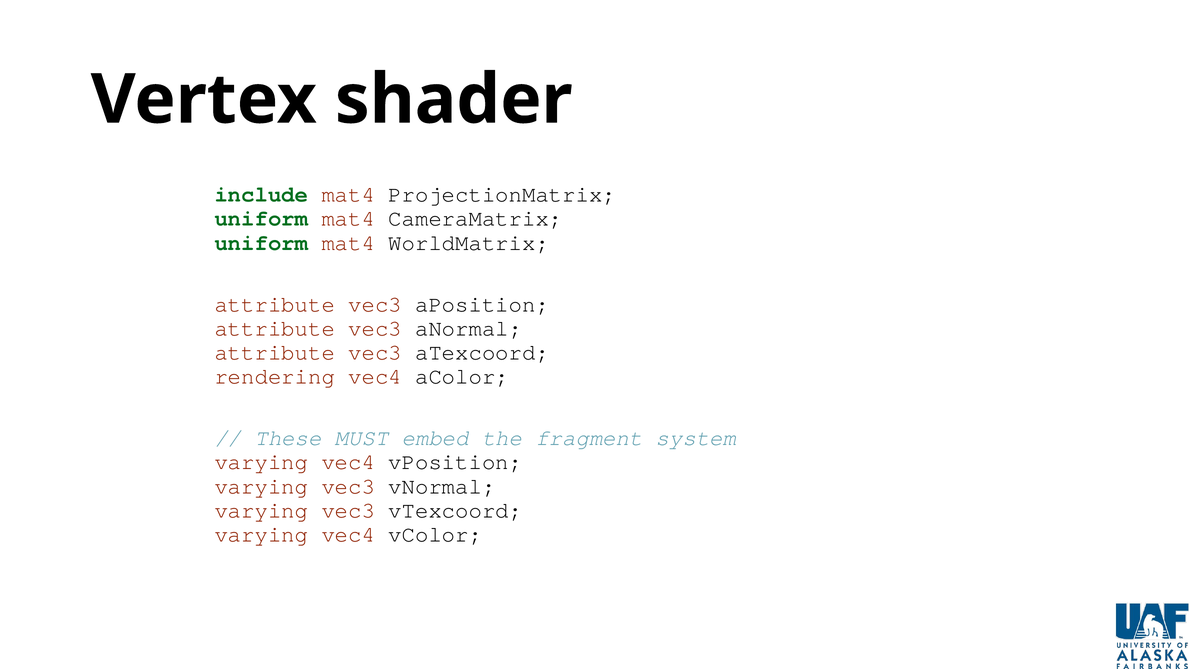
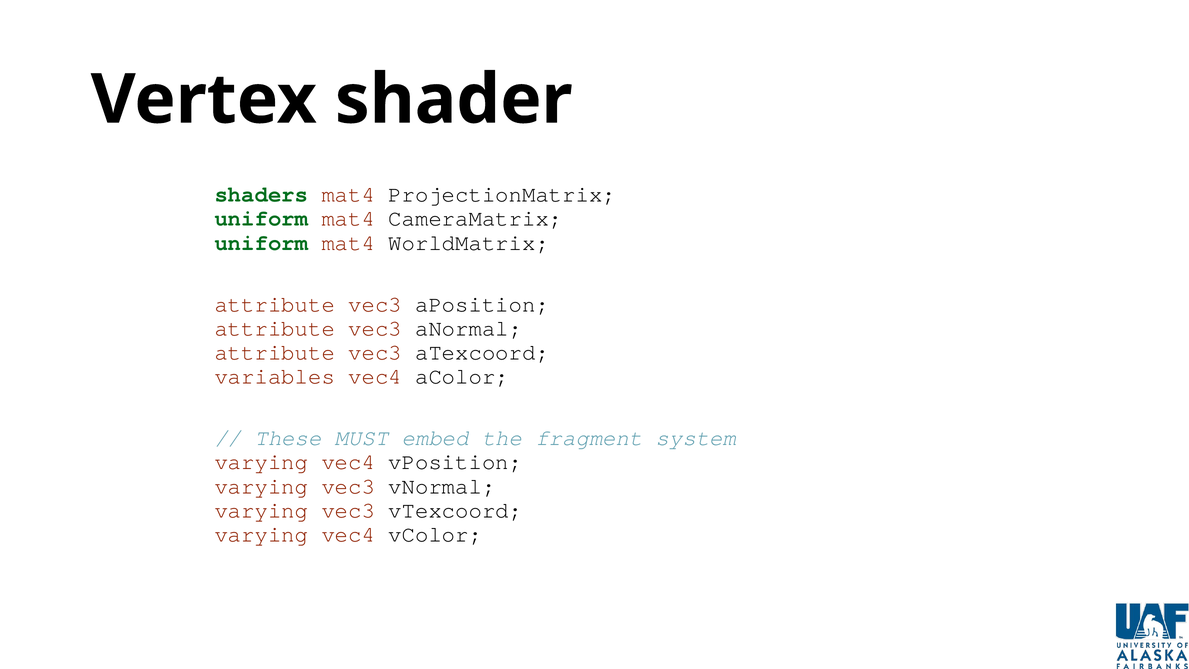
include: include -> shaders
rendering: rendering -> variables
